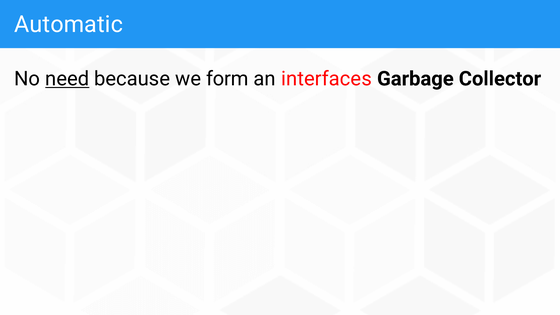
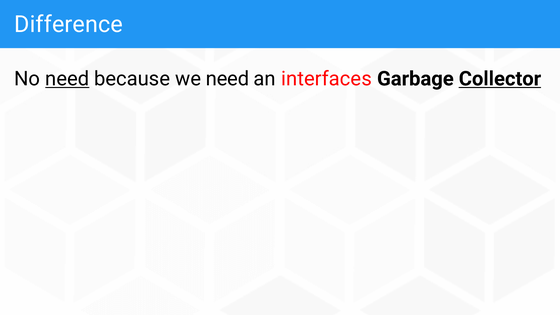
Automatic: Automatic -> Difference
we form: form -> need
Collector underline: none -> present
